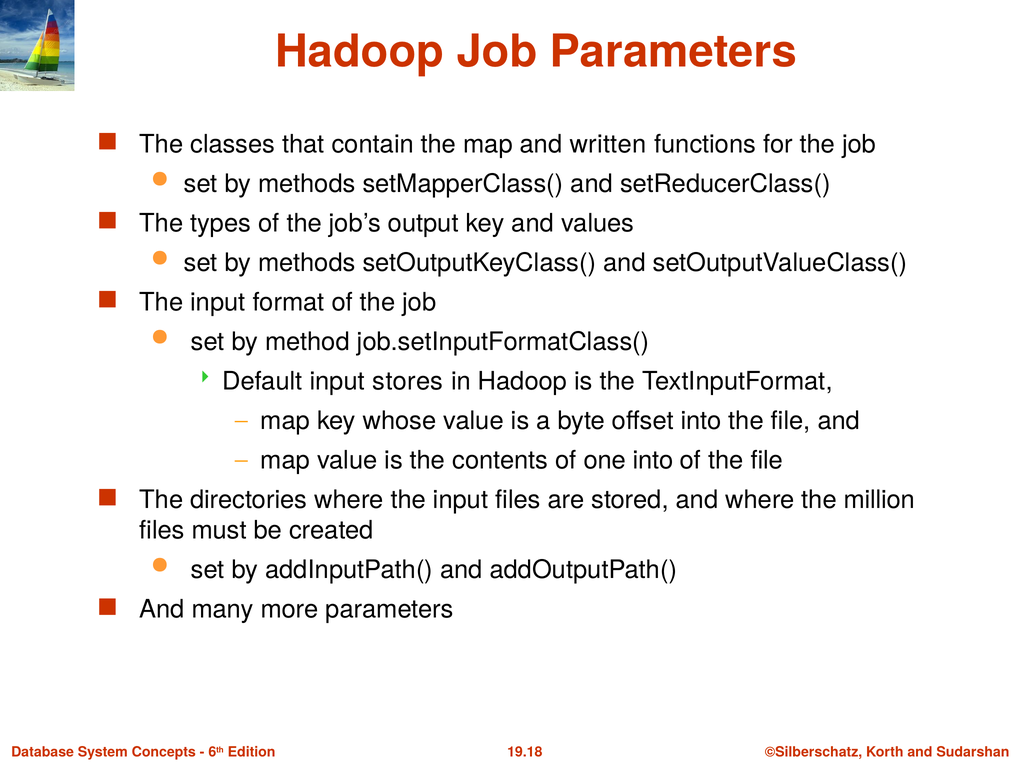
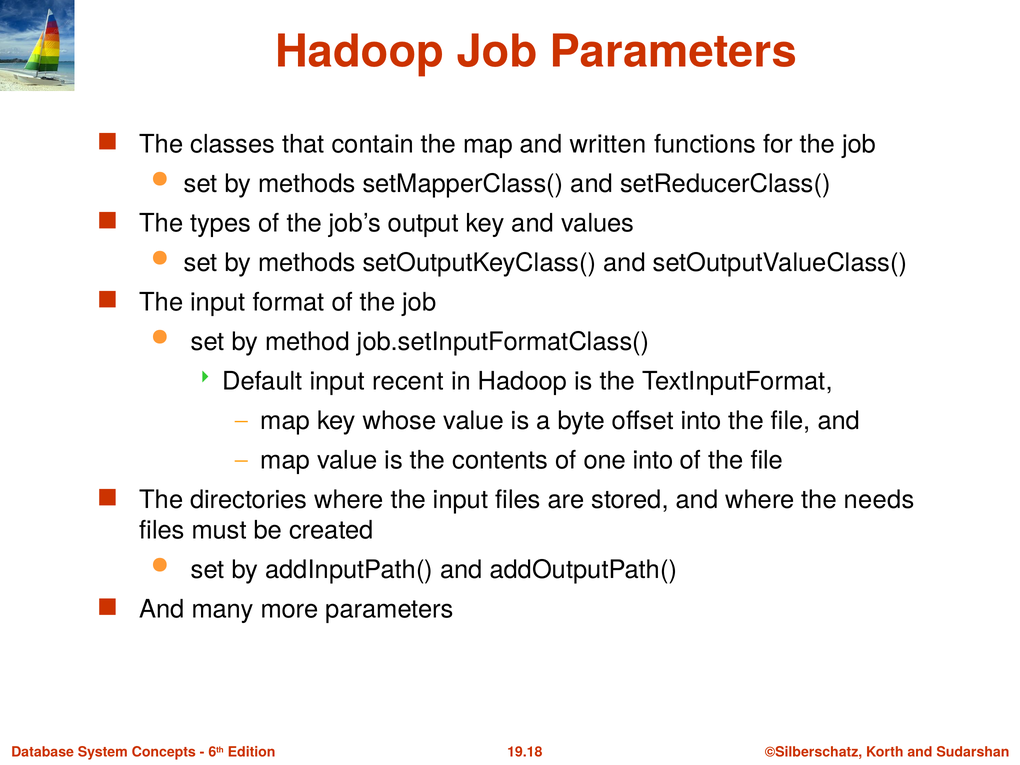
stores: stores -> recent
million: million -> needs
